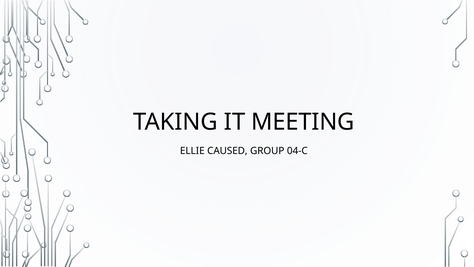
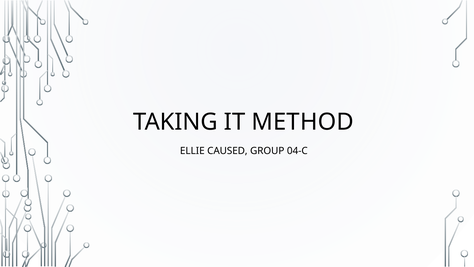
MEETING: MEETING -> METHOD
